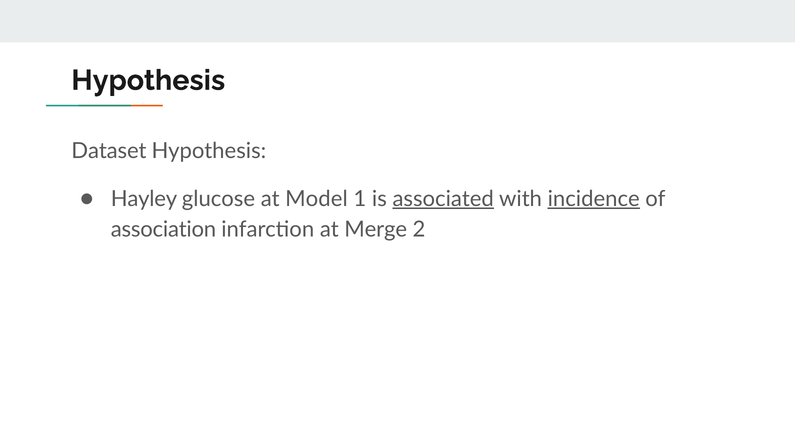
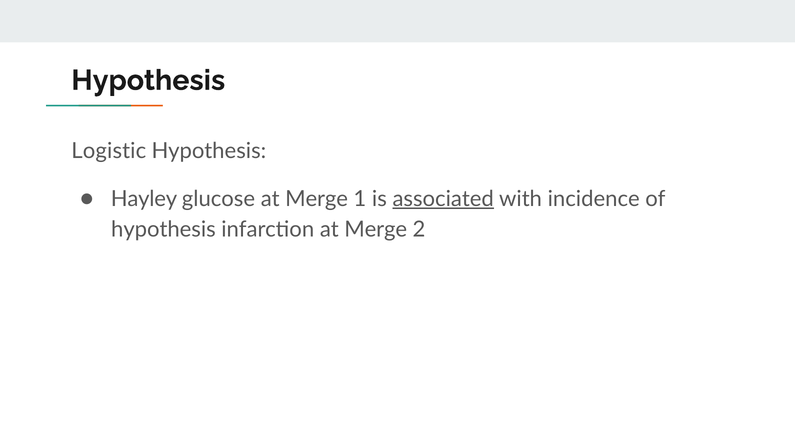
Dataset: Dataset -> Logistic
glucose at Model: Model -> Merge
incidence underline: present -> none
association at (164, 229): association -> hypothesis
